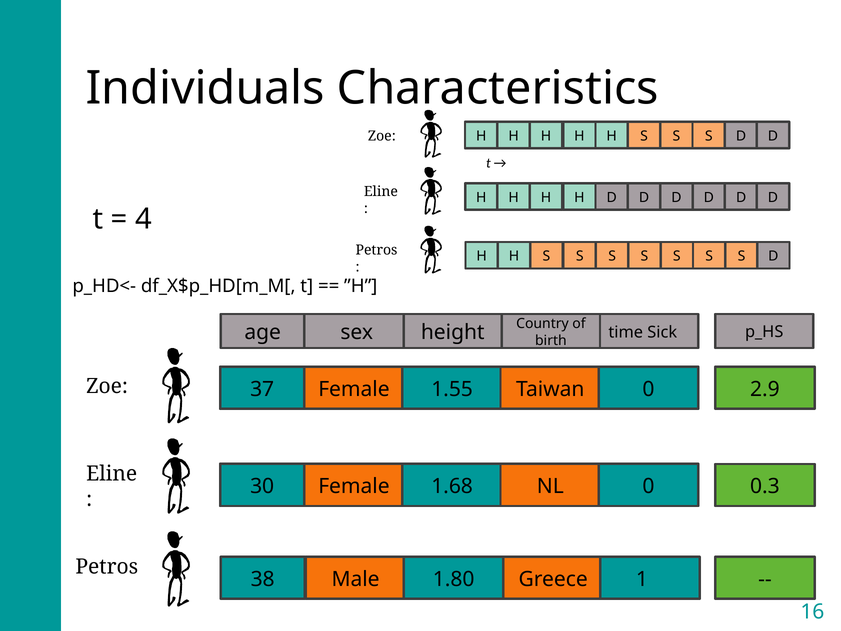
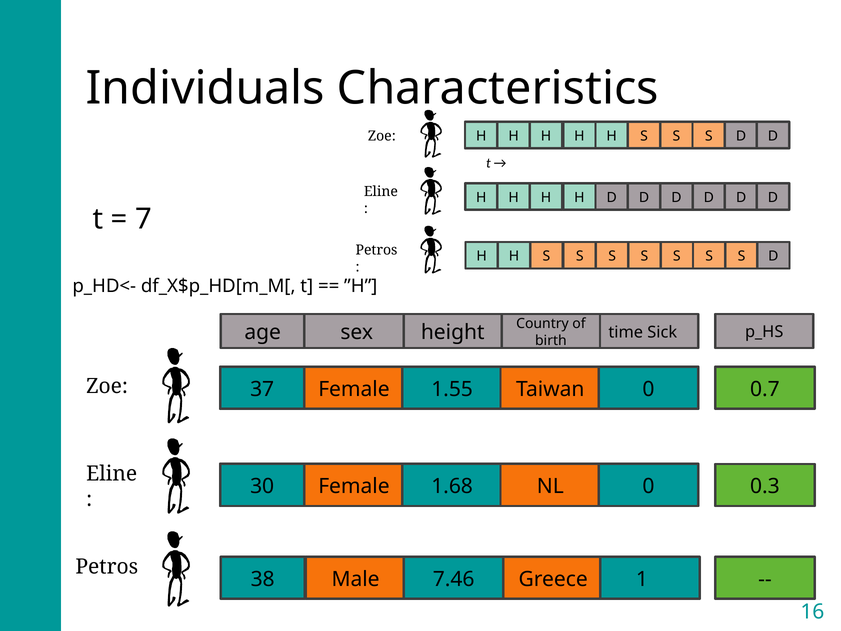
4: 4 -> 7
2.9: 2.9 -> 0.7
1.80: 1.80 -> 7.46
